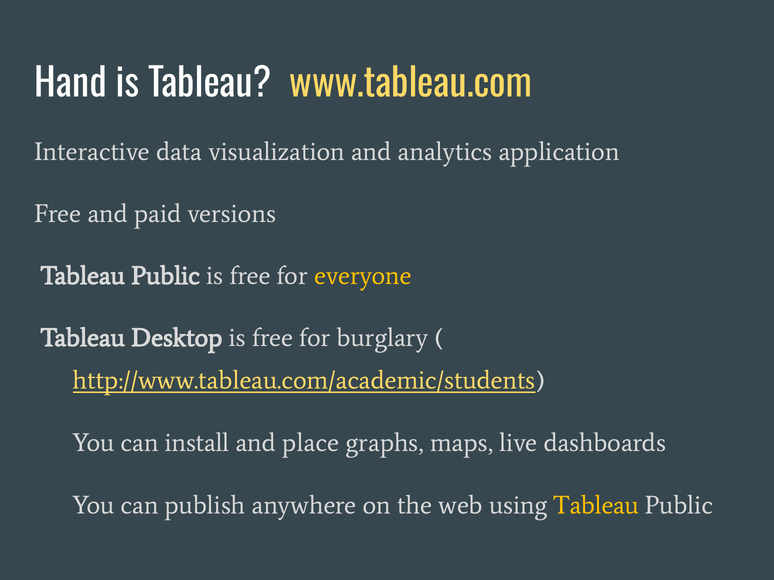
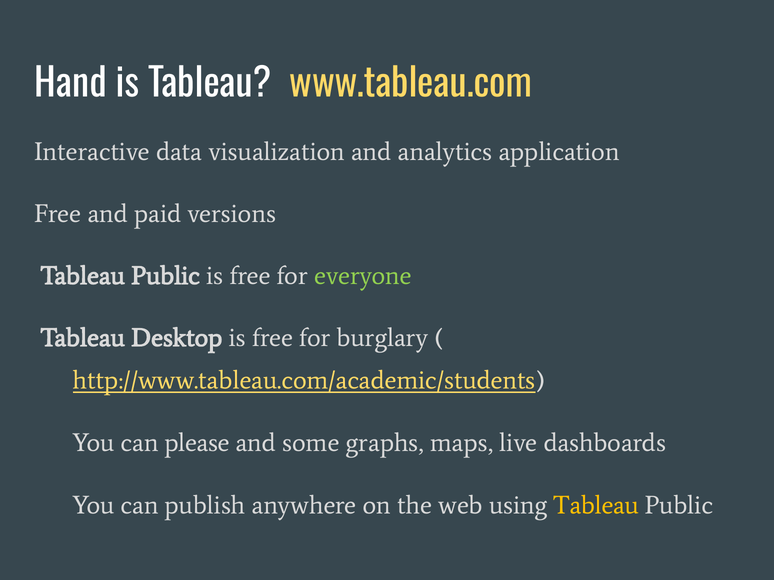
everyone colour: yellow -> light green
install: install -> please
place: place -> some
